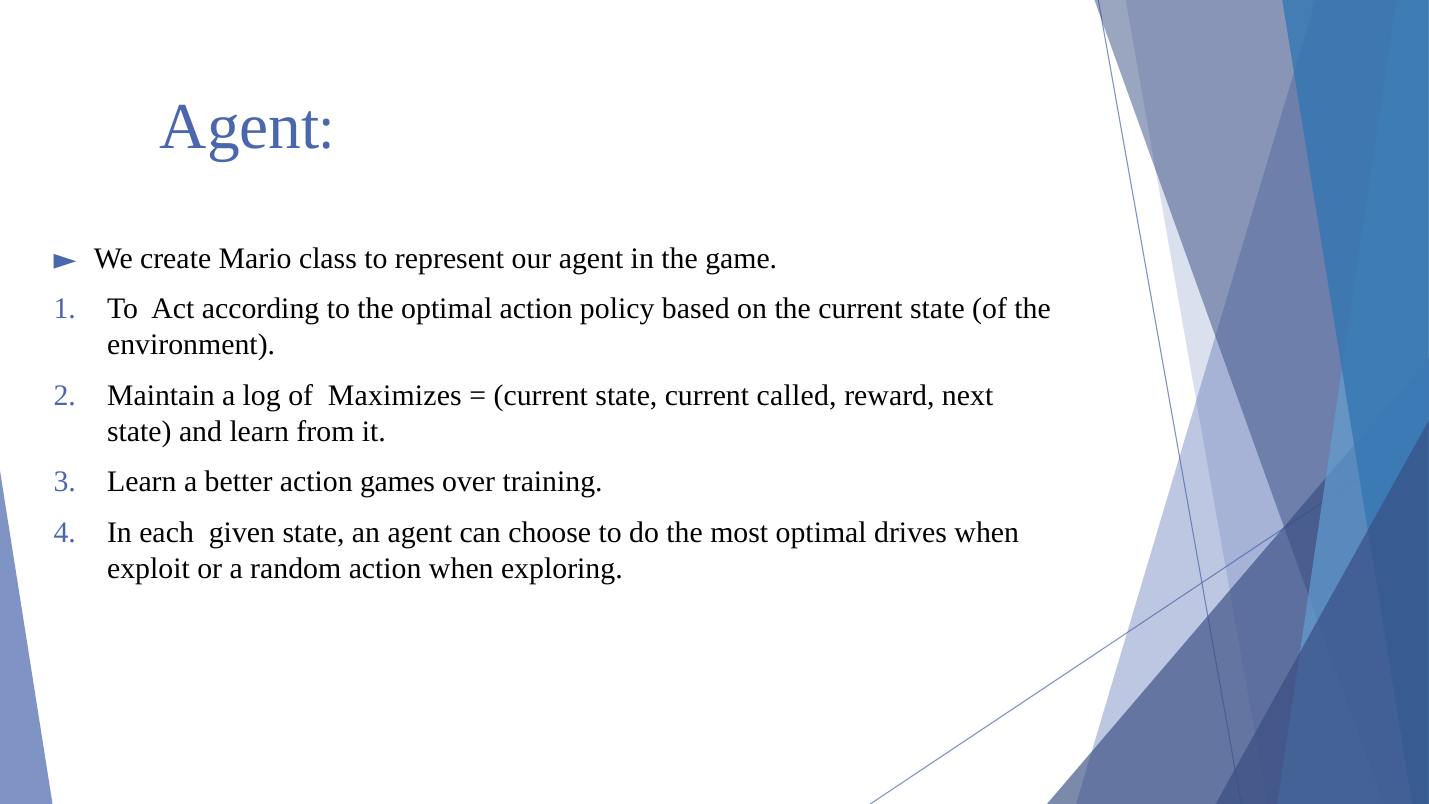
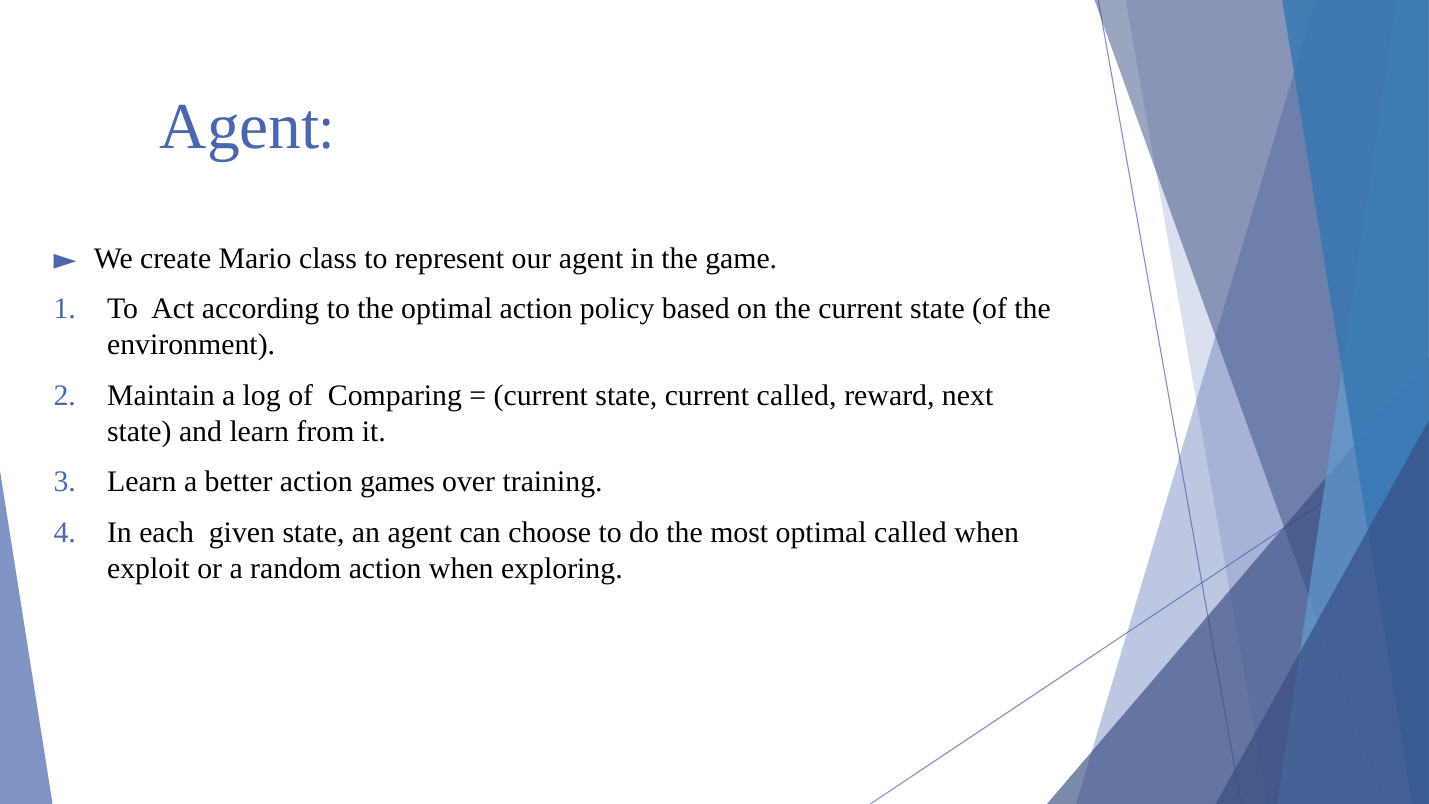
Maximizes: Maximizes -> Comparing
optimal drives: drives -> called
